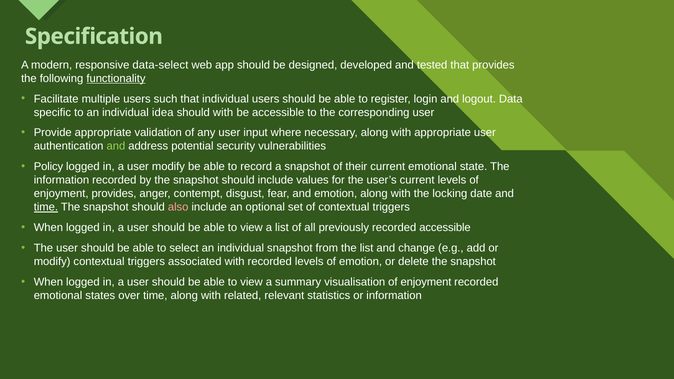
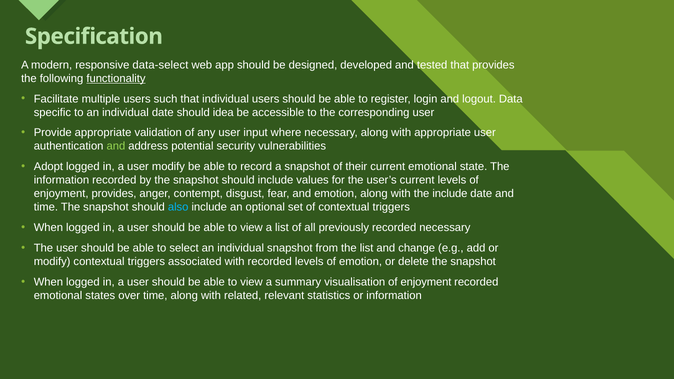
individual idea: idea -> date
should with: with -> idea
Policy: Policy -> Adopt
the locking: locking -> include
time at (46, 207) underline: present -> none
also colour: pink -> light blue
recorded accessible: accessible -> necessary
